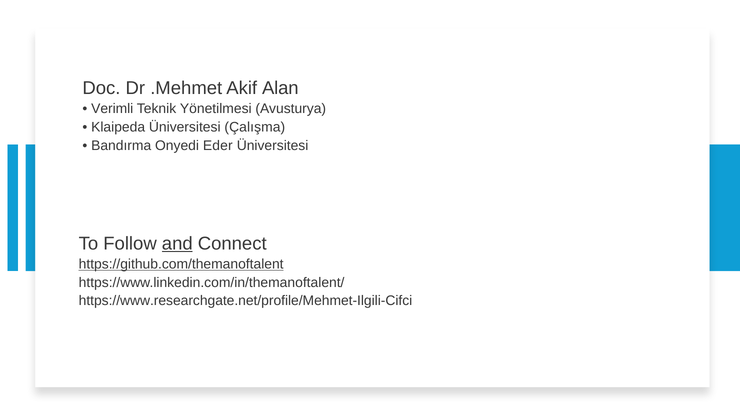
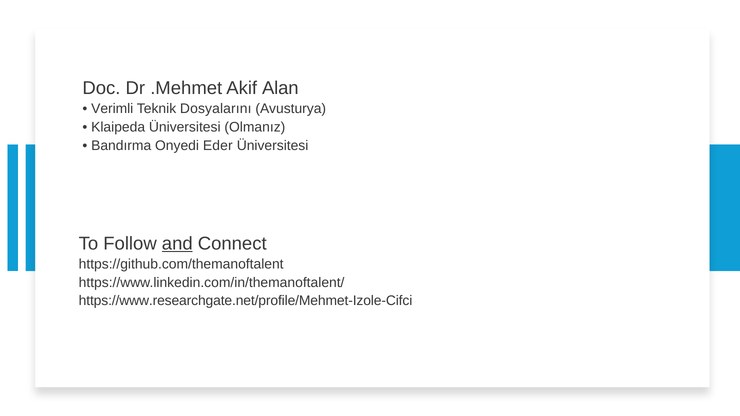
Yönetilmesi: Yönetilmesi -> Dosyalarını
Çalışma: Çalışma -> Olmanız
https://github.com/themanoftalent underline: present -> none
https://www.researchgate.net/profile/Mehmet-Ilgili-Cifci: https://www.researchgate.net/profile/Mehmet-Ilgili-Cifci -> https://www.researchgate.net/profile/Mehmet-Izole-Cifci
